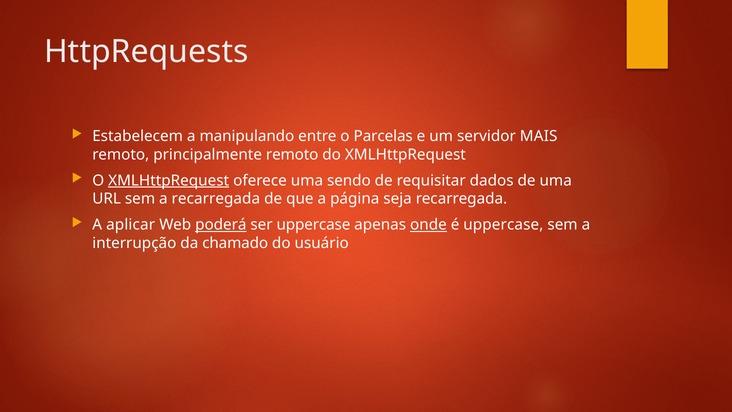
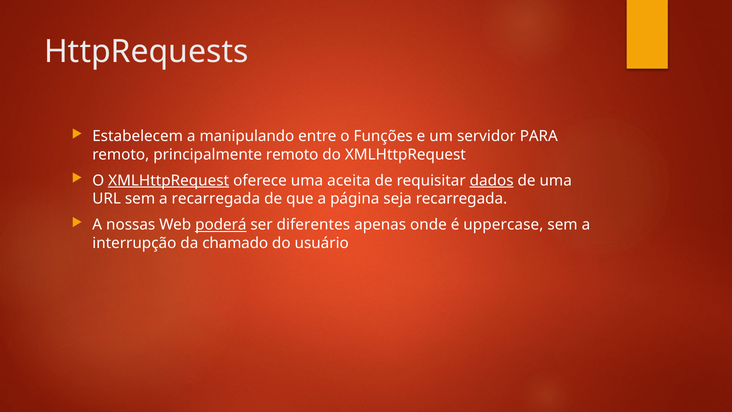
Parcelas: Parcelas -> Funções
MAIS: MAIS -> PARA
sendo: sendo -> aceita
dados underline: none -> present
aplicar: aplicar -> nossas
ser uppercase: uppercase -> diferentes
onde underline: present -> none
